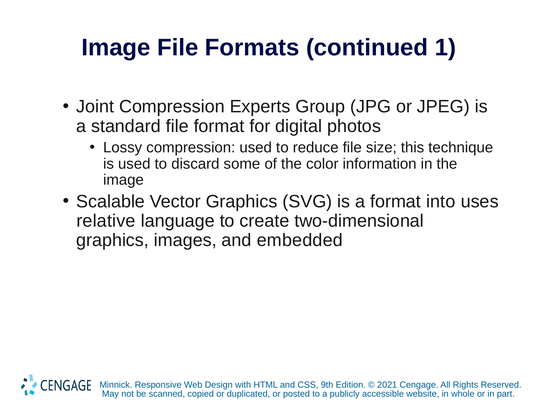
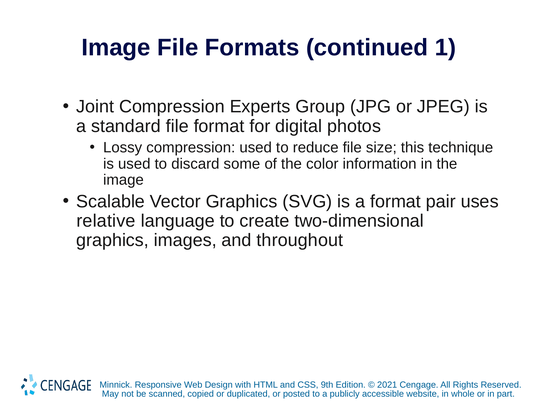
into: into -> pair
embedded: embedded -> throughout
